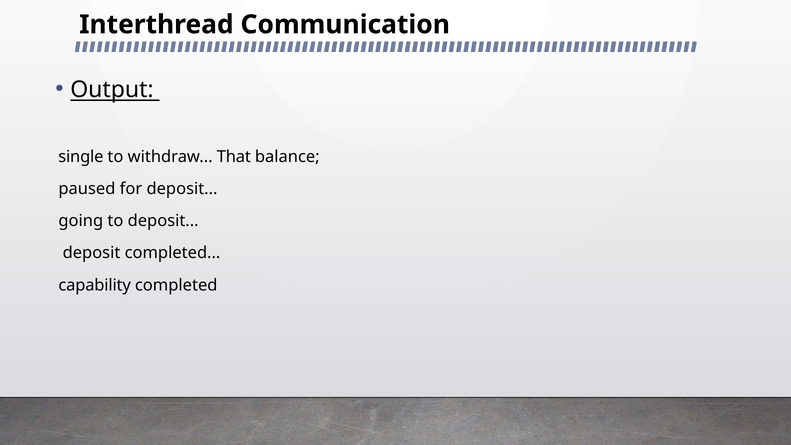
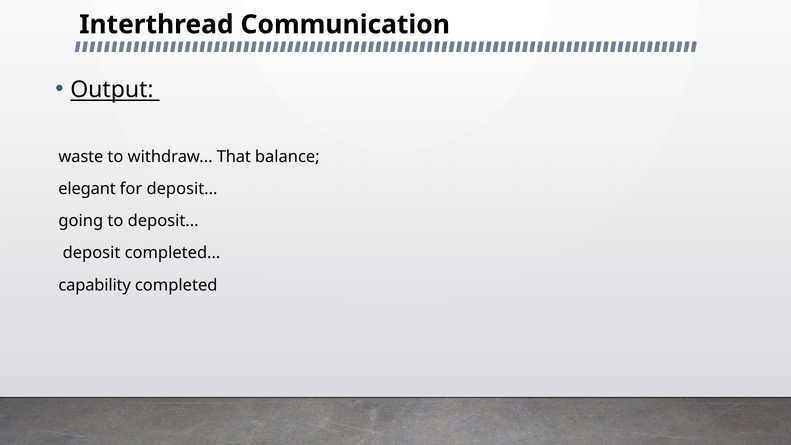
single: single -> waste
paused: paused -> elegant
